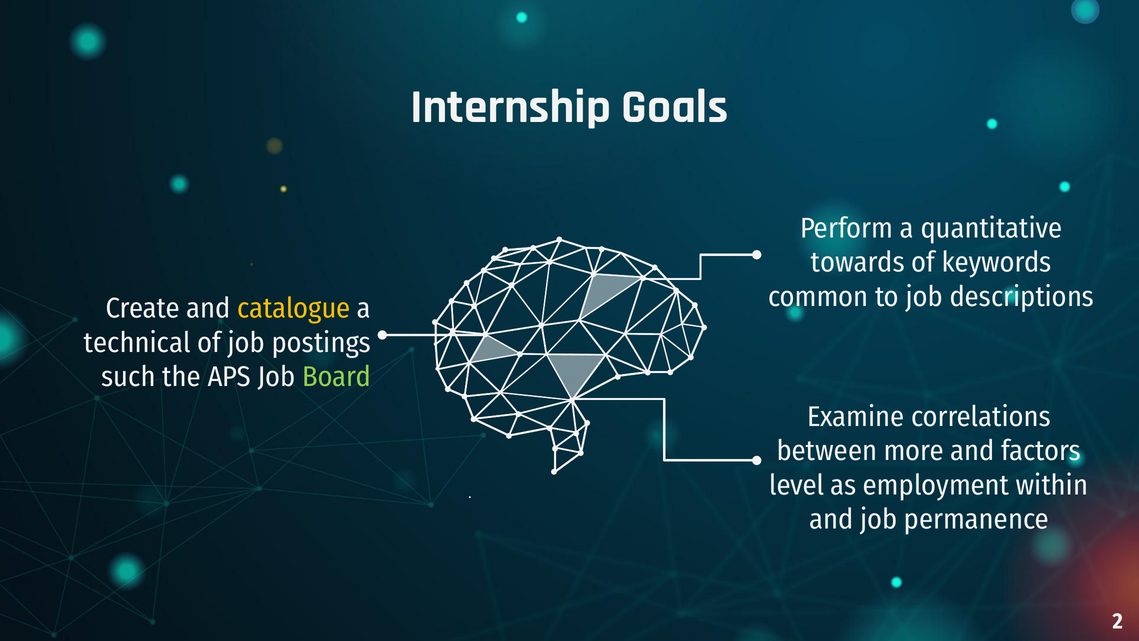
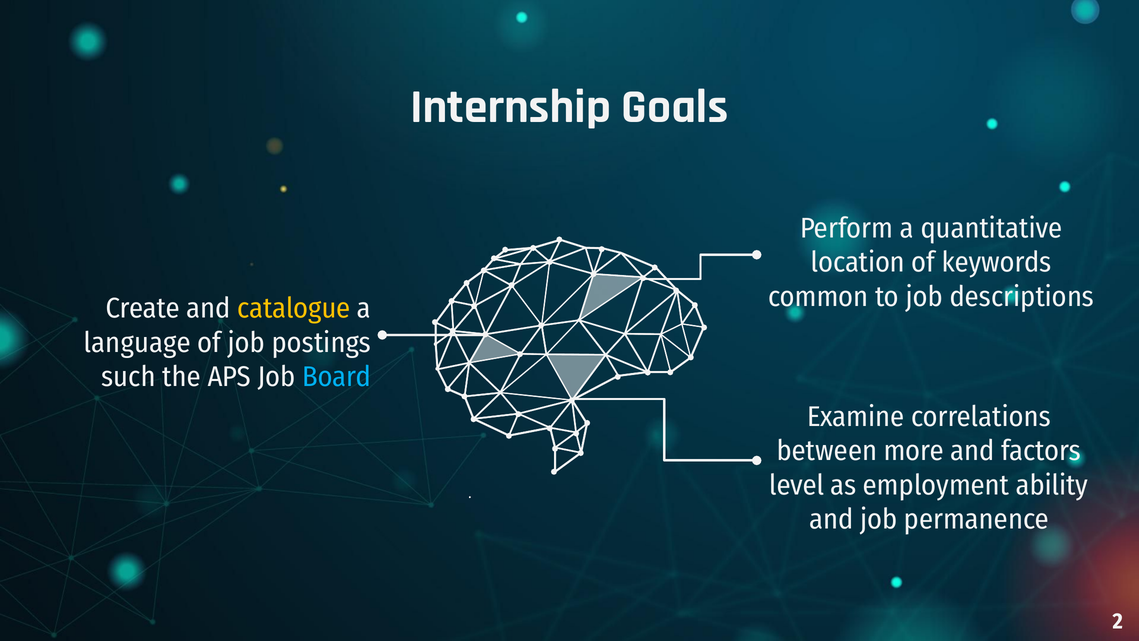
towards: towards -> location
technical: technical -> language
Board colour: light green -> light blue
within: within -> ability
